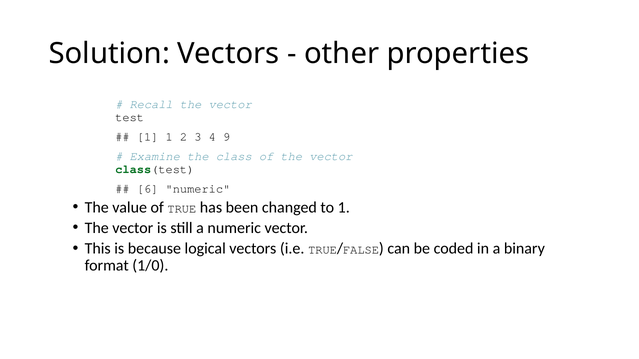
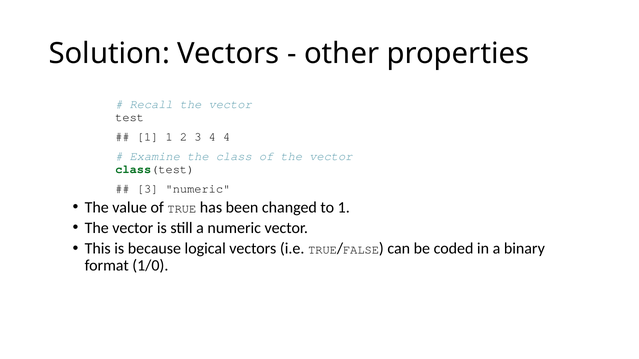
4 9: 9 -> 4
6 at (148, 189): 6 -> 3
